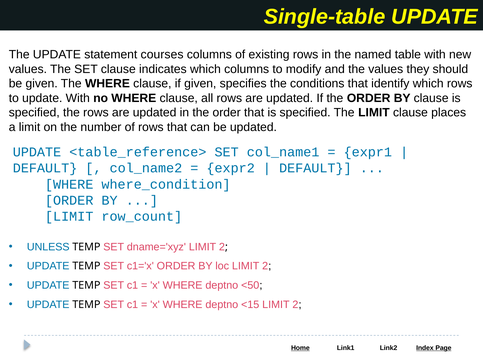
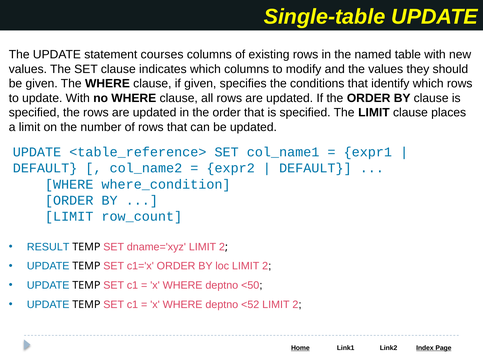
UNLESS: UNLESS -> RESULT
<15: <15 -> <52
